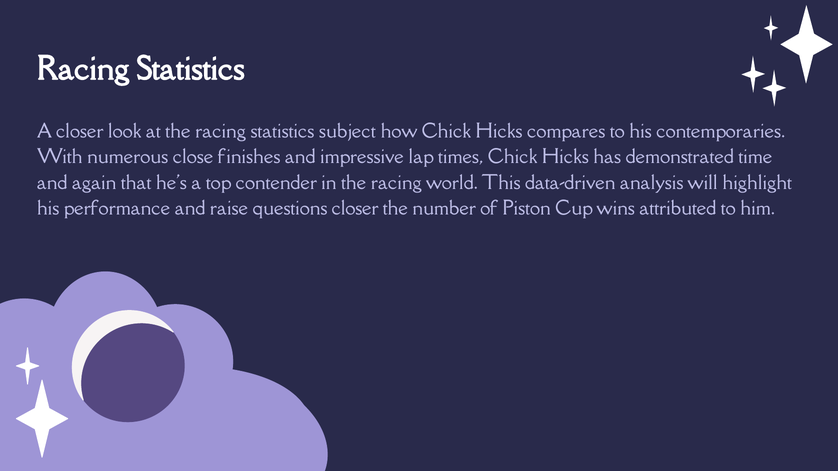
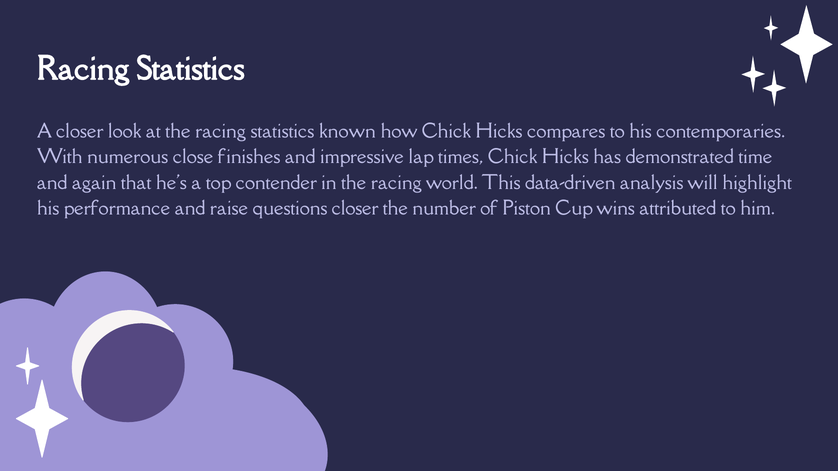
subject: subject -> known
